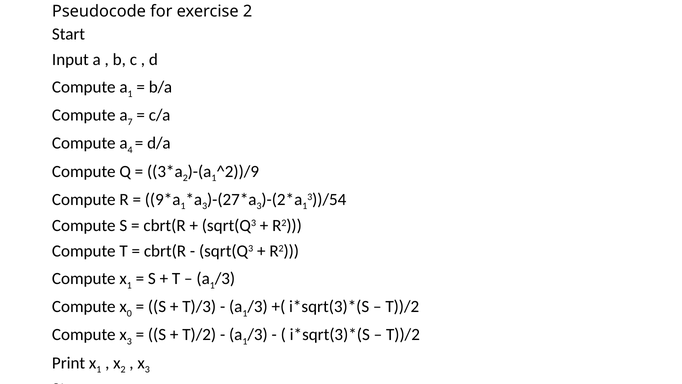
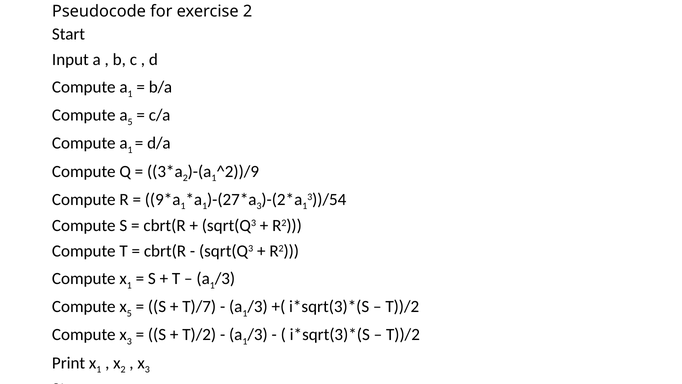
a 7: 7 -> 5
4 at (130, 150): 4 -> 1
3 at (205, 206): 3 -> 1
0 at (129, 313): 0 -> 5
T)/3: T)/3 -> T)/7
